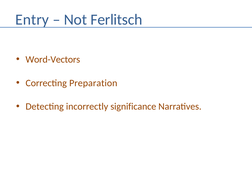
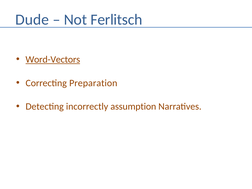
Entry: Entry -> Dude
Word-Vectors underline: none -> present
significance: significance -> assumption
